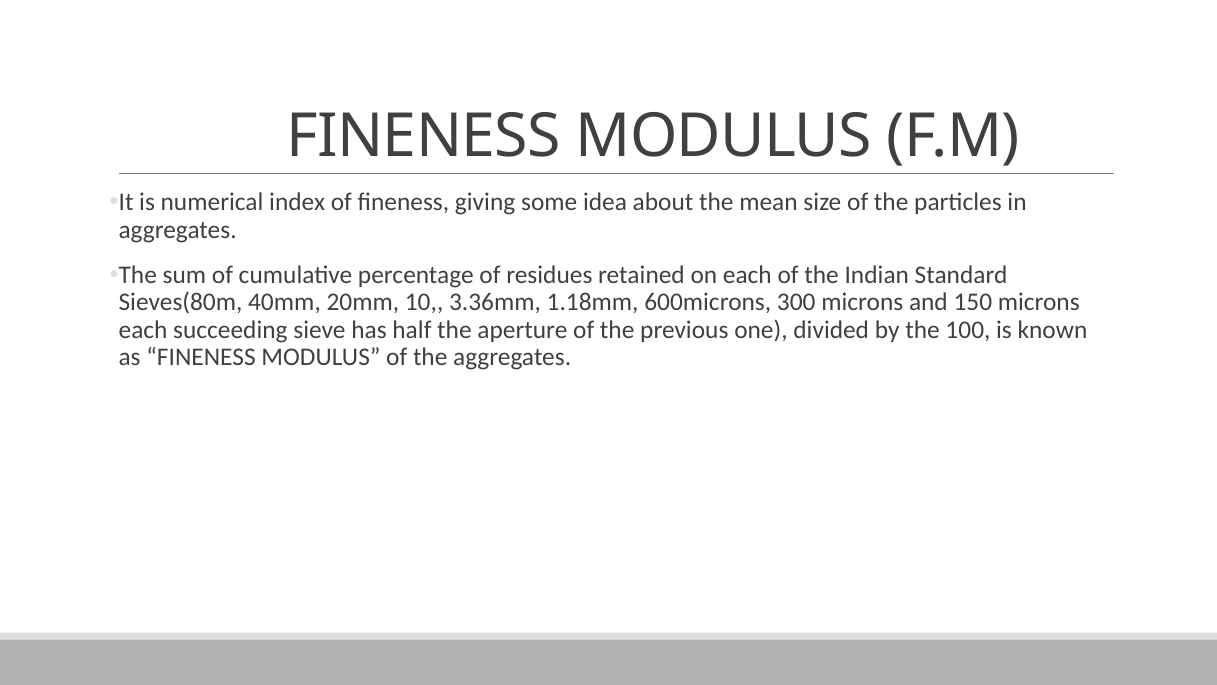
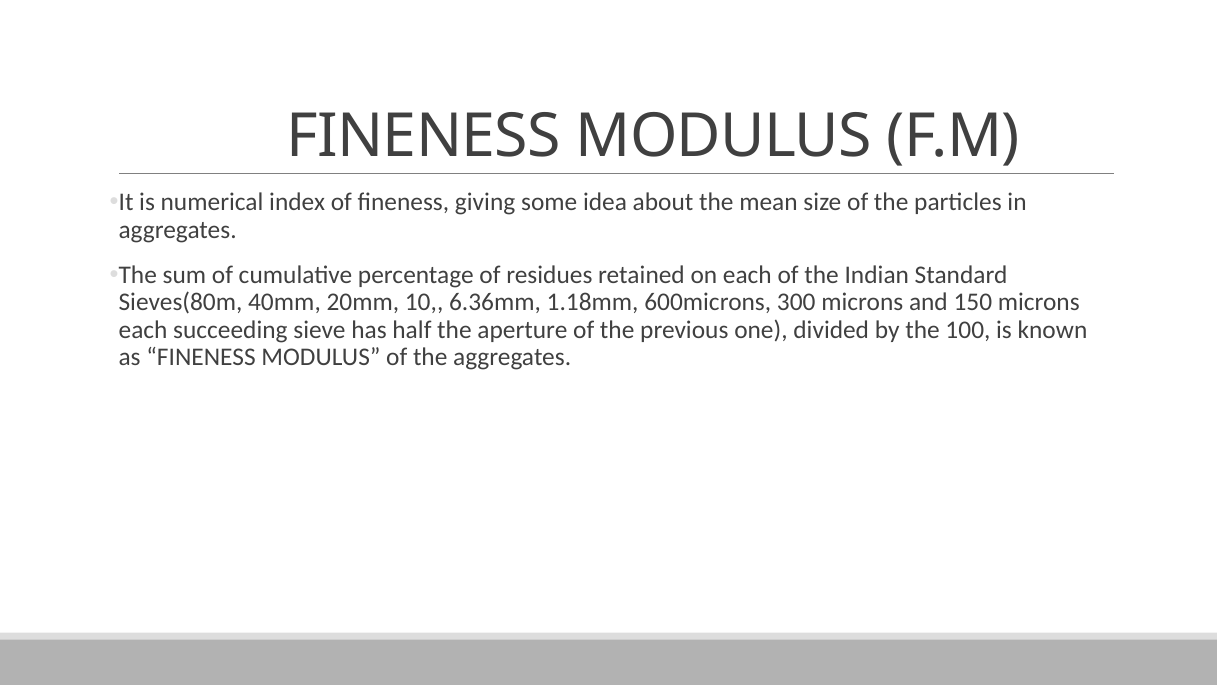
3.36mm: 3.36mm -> 6.36mm
